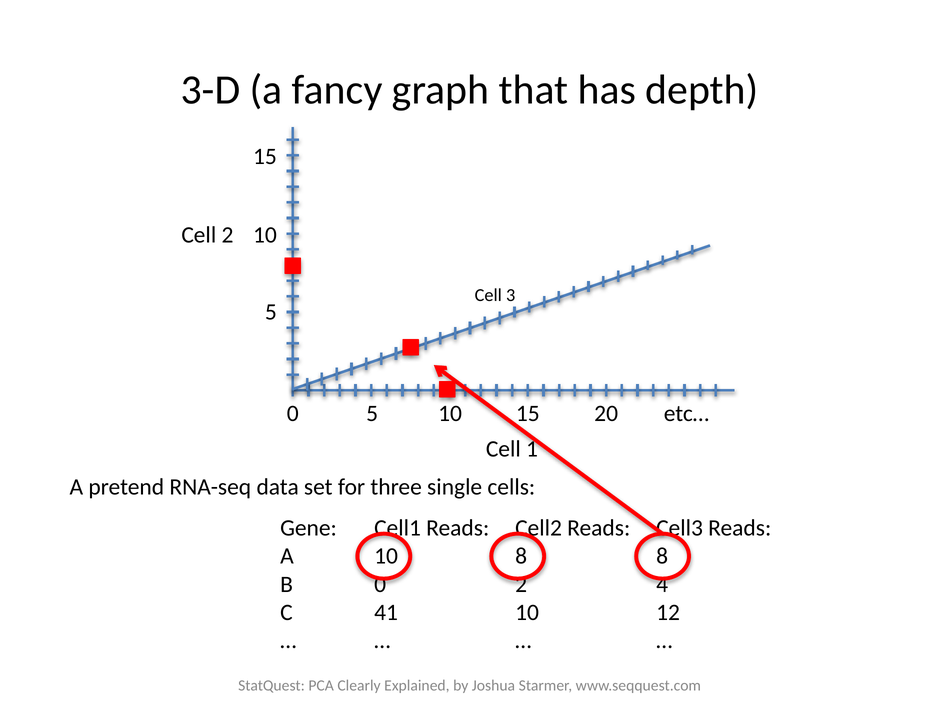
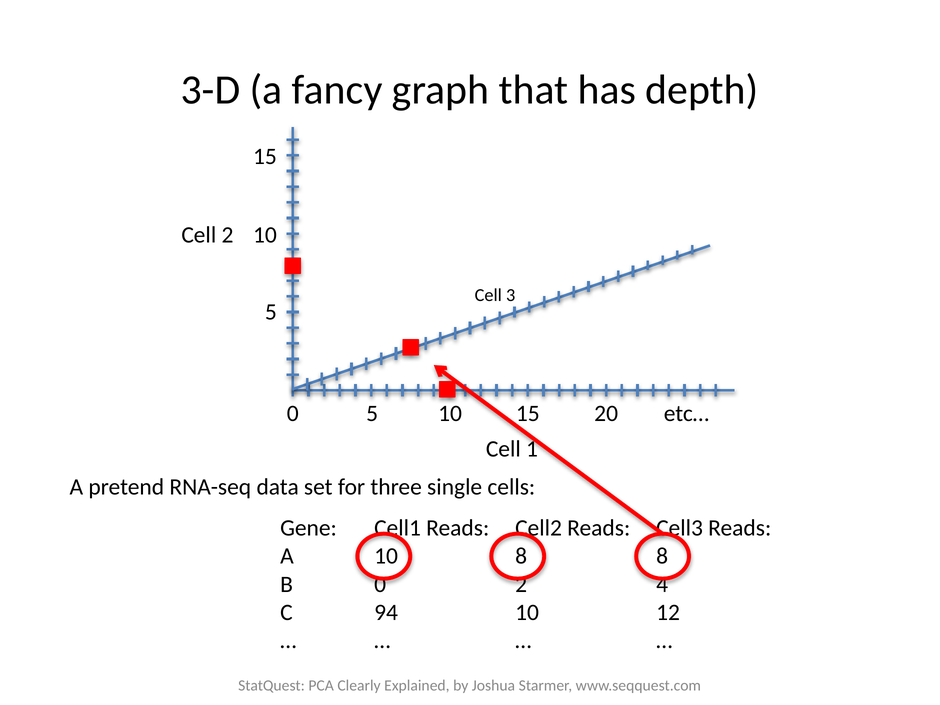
41: 41 -> 94
